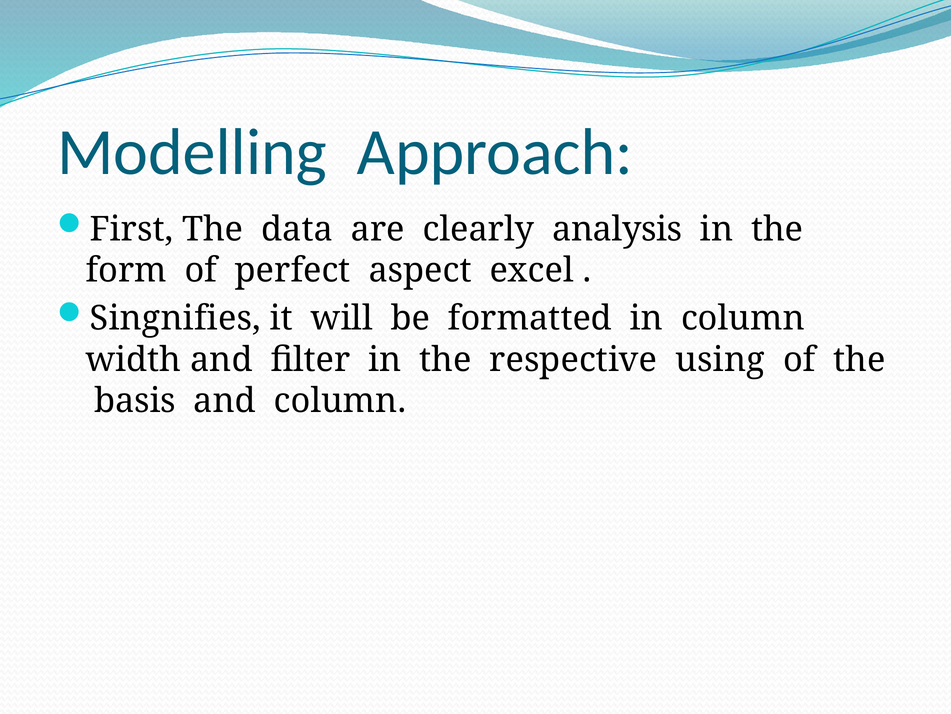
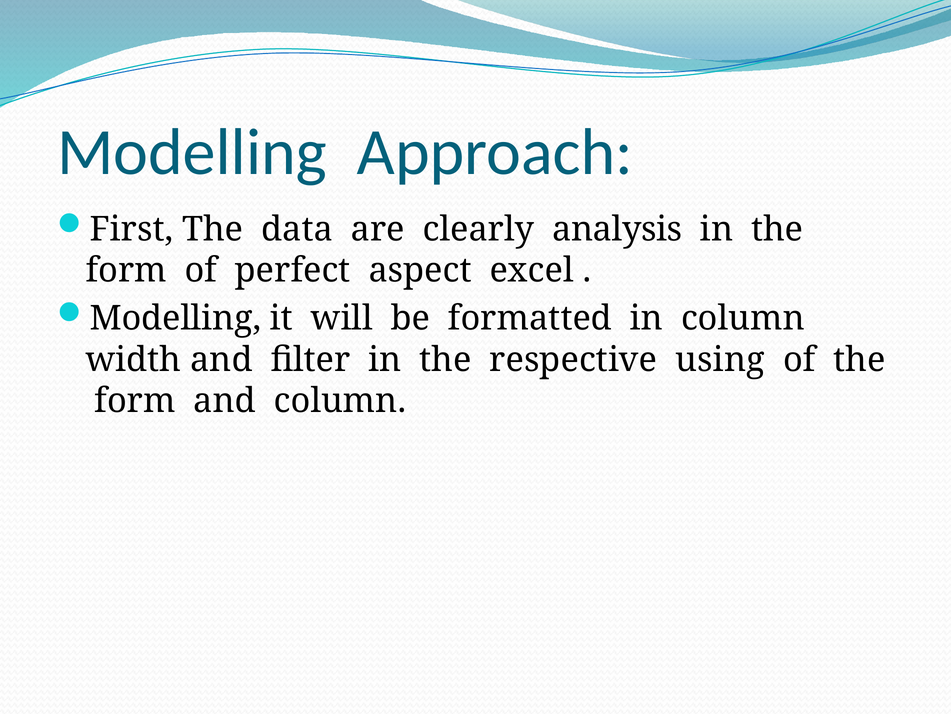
Singnifies at (175, 318): Singnifies -> Modelling
basis at (135, 401): basis -> form
